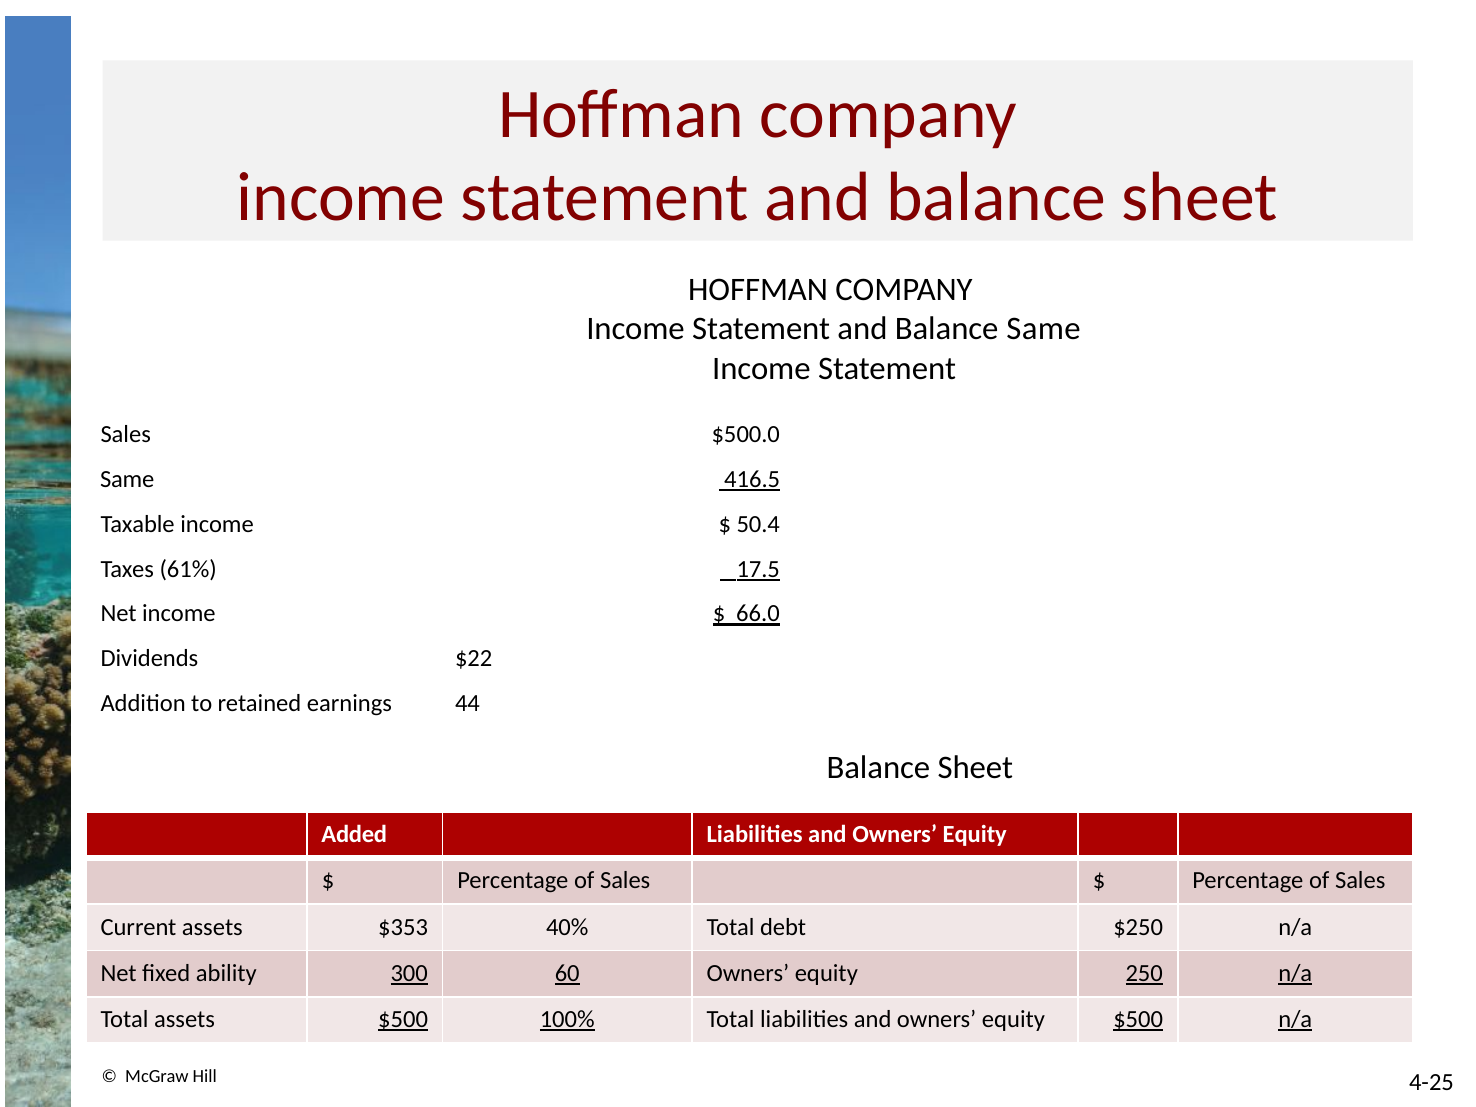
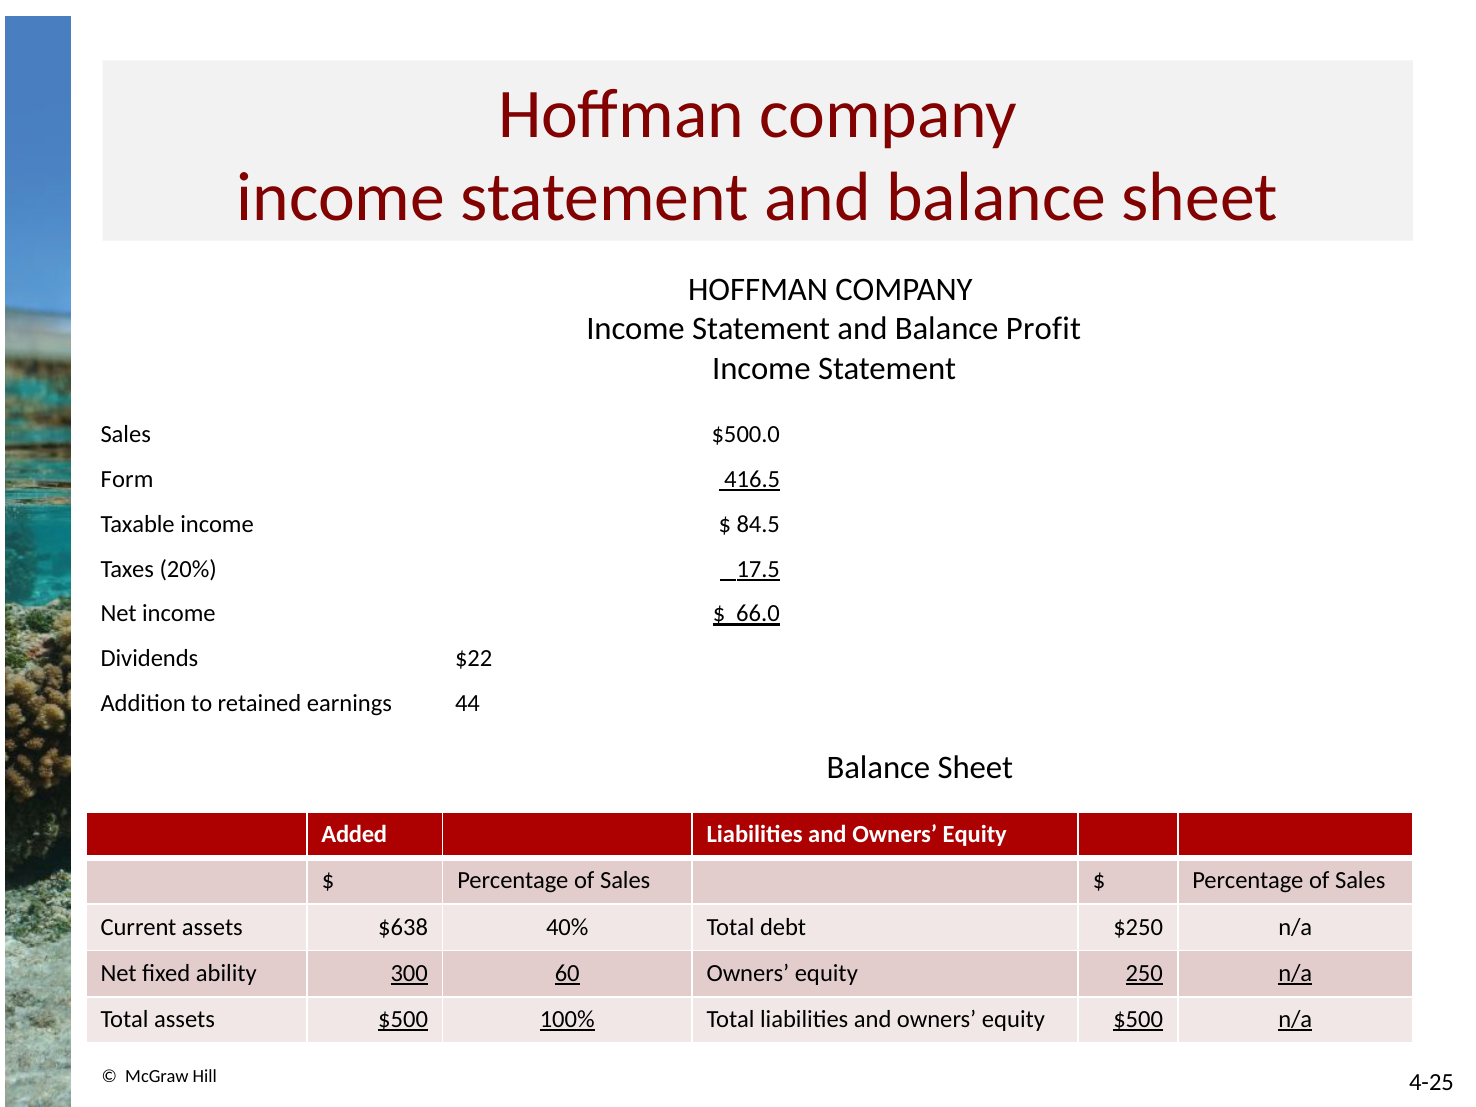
Balance Same: Same -> Profit
Same at (127, 479): Same -> Form
50.4: 50.4 -> 84.5
61%: 61% -> 20%
$353: $353 -> $638
